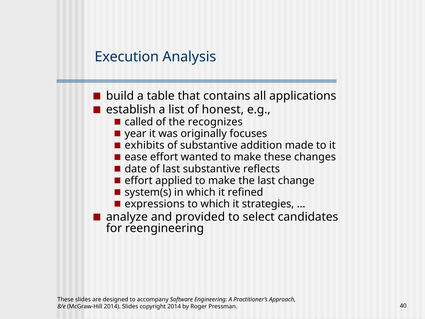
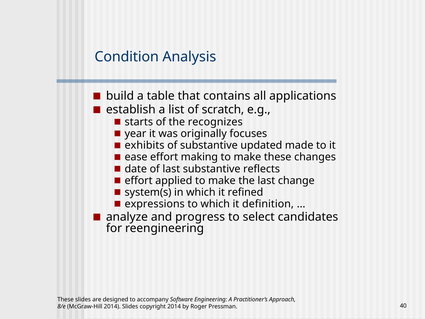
Execution: Execution -> Condition
honest: honest -> scratch
called: called -> starts
addition: addition -> updated
wanted: wanted -> making
strategies: strategies -> definition
provided: provided -> progress
